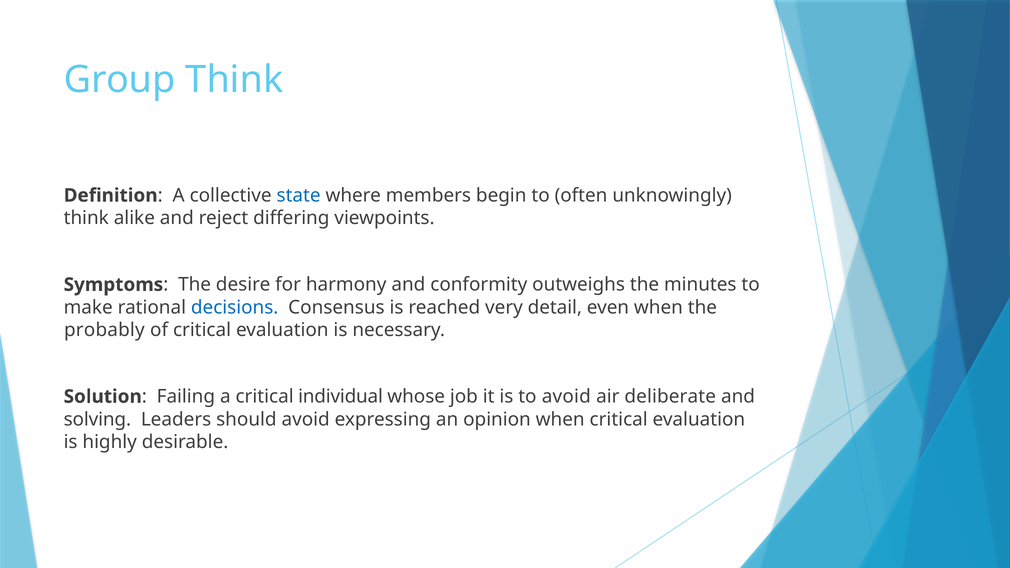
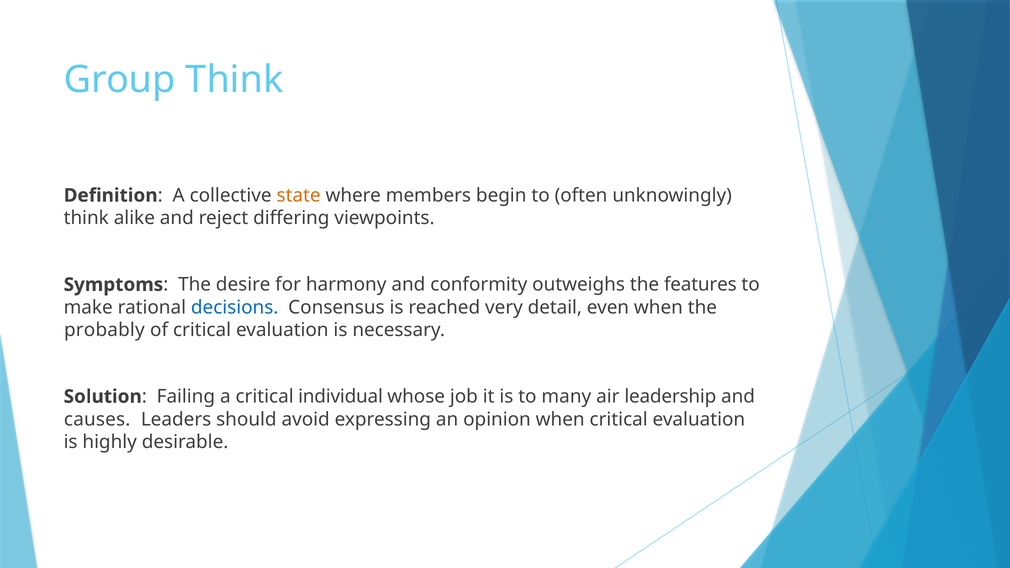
state colour: blue -> orange
minutes: minutes -> features
to avoid: avoid -> many
deliberate: deliberate -> leadership
solving: solving -> causes
